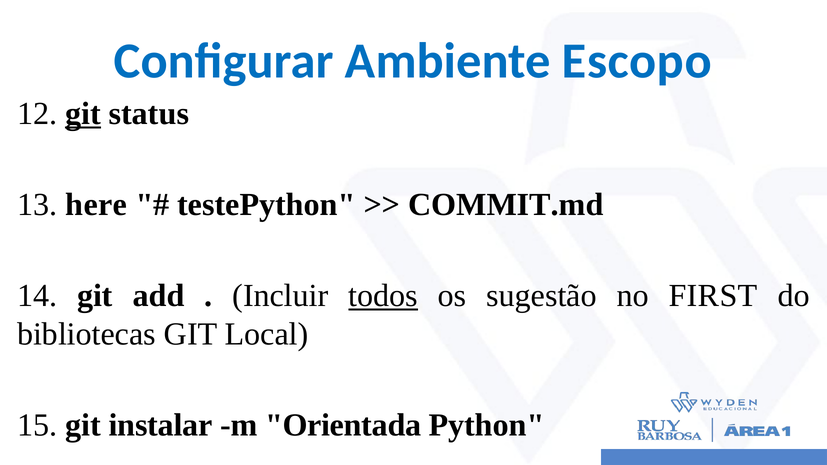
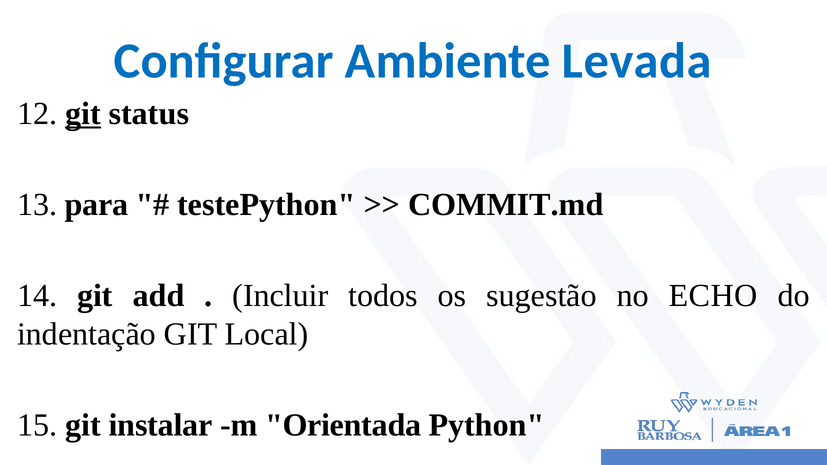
Escopo: Escopo -> Levada
here: here -> para
todos underline: present -> none
FIRST: FIRST -> ECHO
bibliotecas: bibliotecas -> indentação
